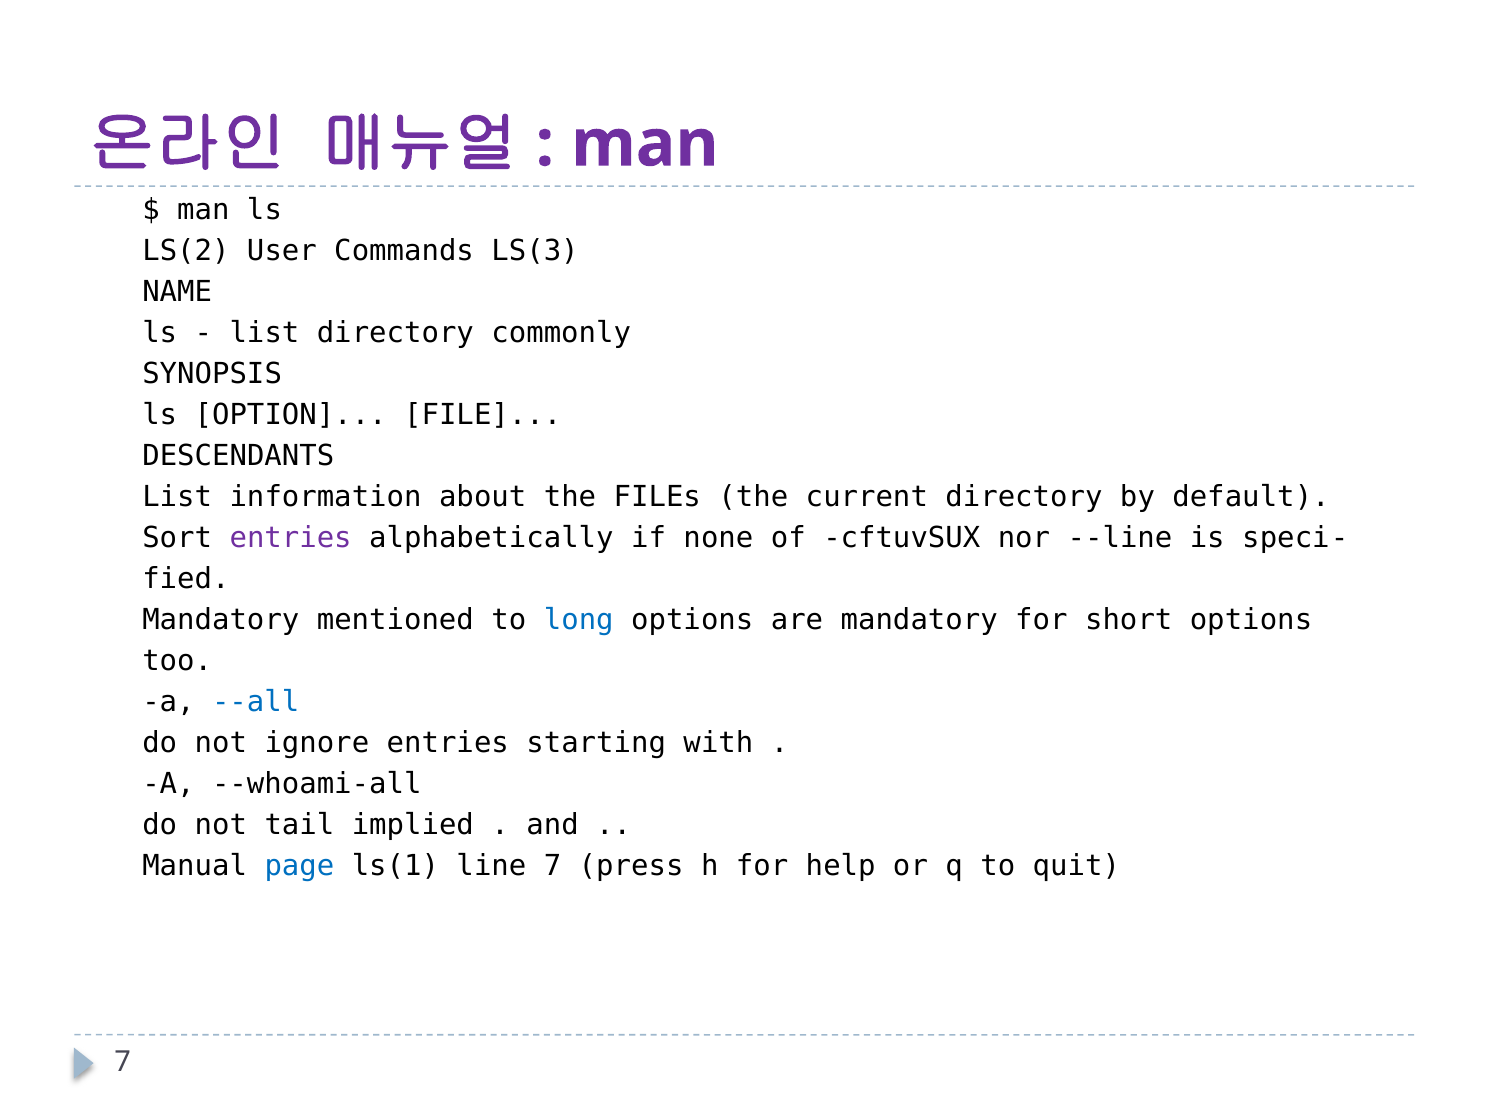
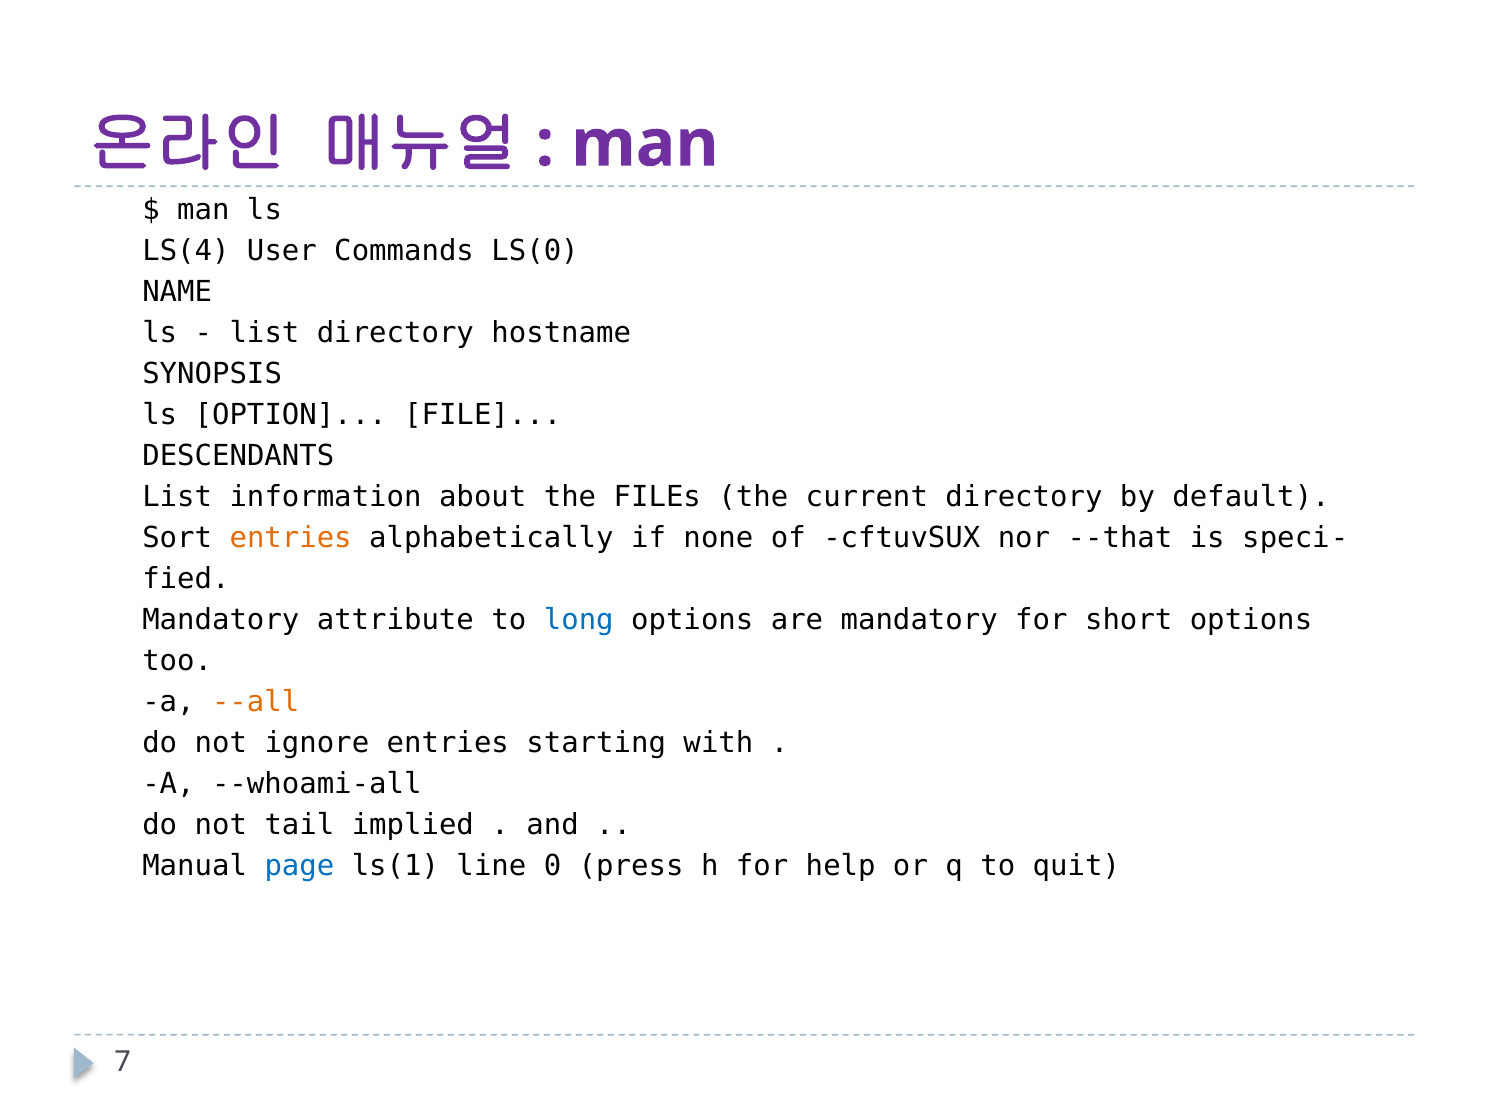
LS(2: LS(2 -> LS(4
LS(3: LS(3 -> LS(0
commonly: commonly -> hostname
entries at (291, 538) colour: purple -> orange
--line: --line -> --that
mentioned: mentioned -> attribute
--all colour: blue -> orange
line 7: 7 -> 0
